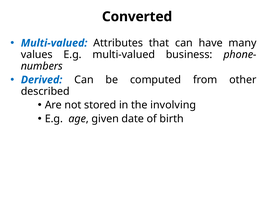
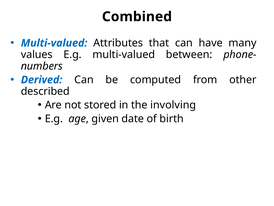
Converted: Converted -> Combined
business: business -> between
